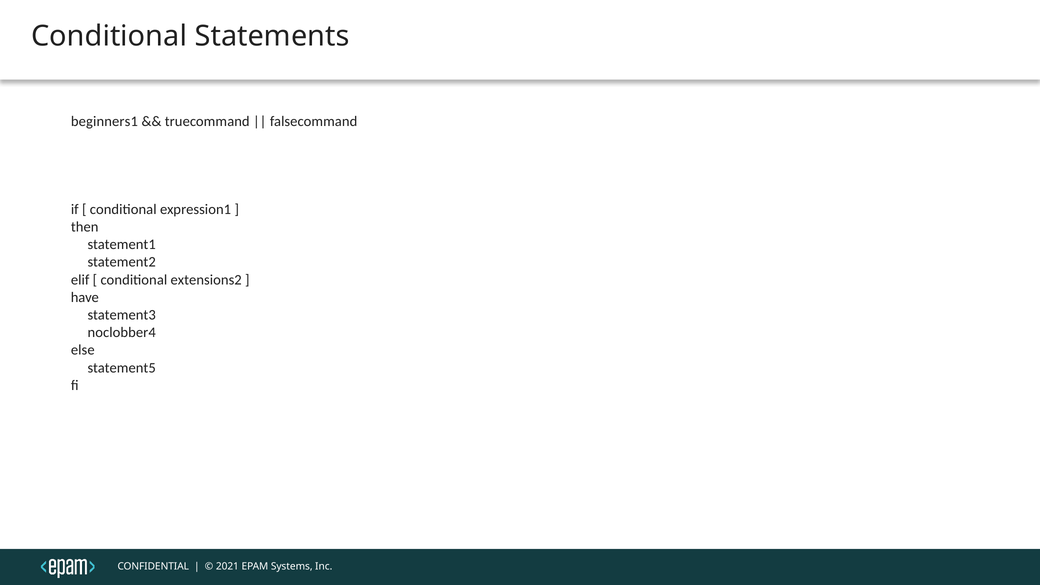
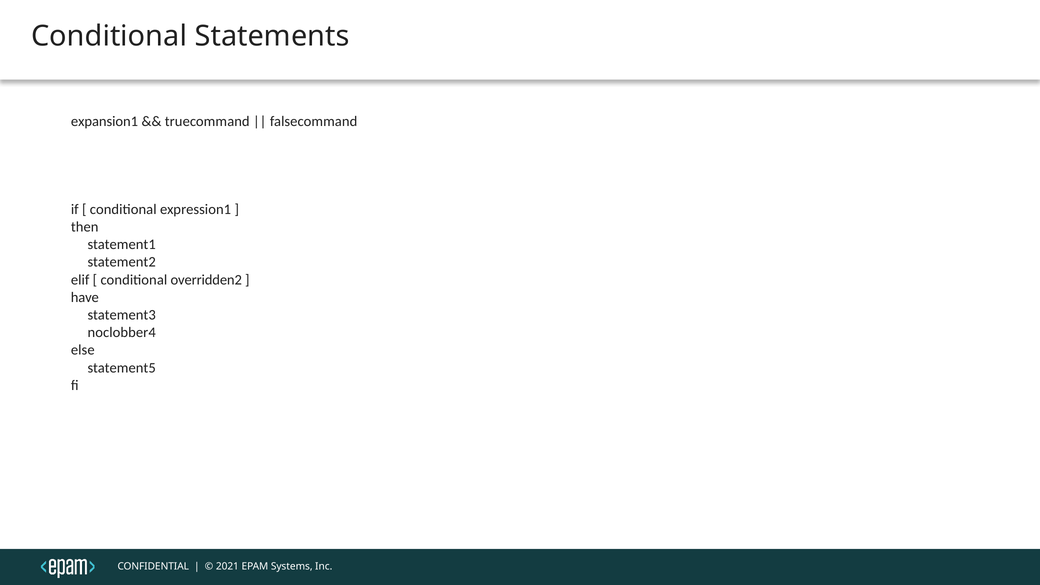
beginners1: beginners1 -> expansion1
extensions2: extensions2 -> overridden2
